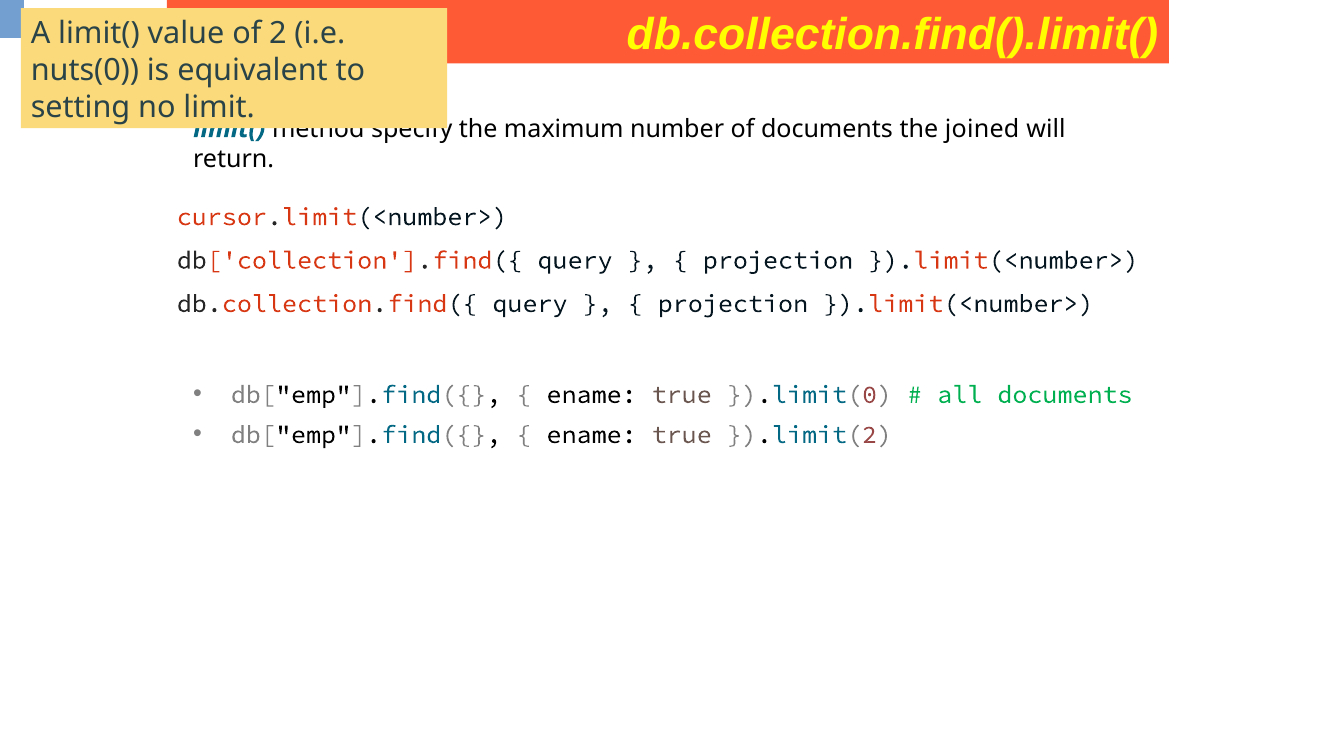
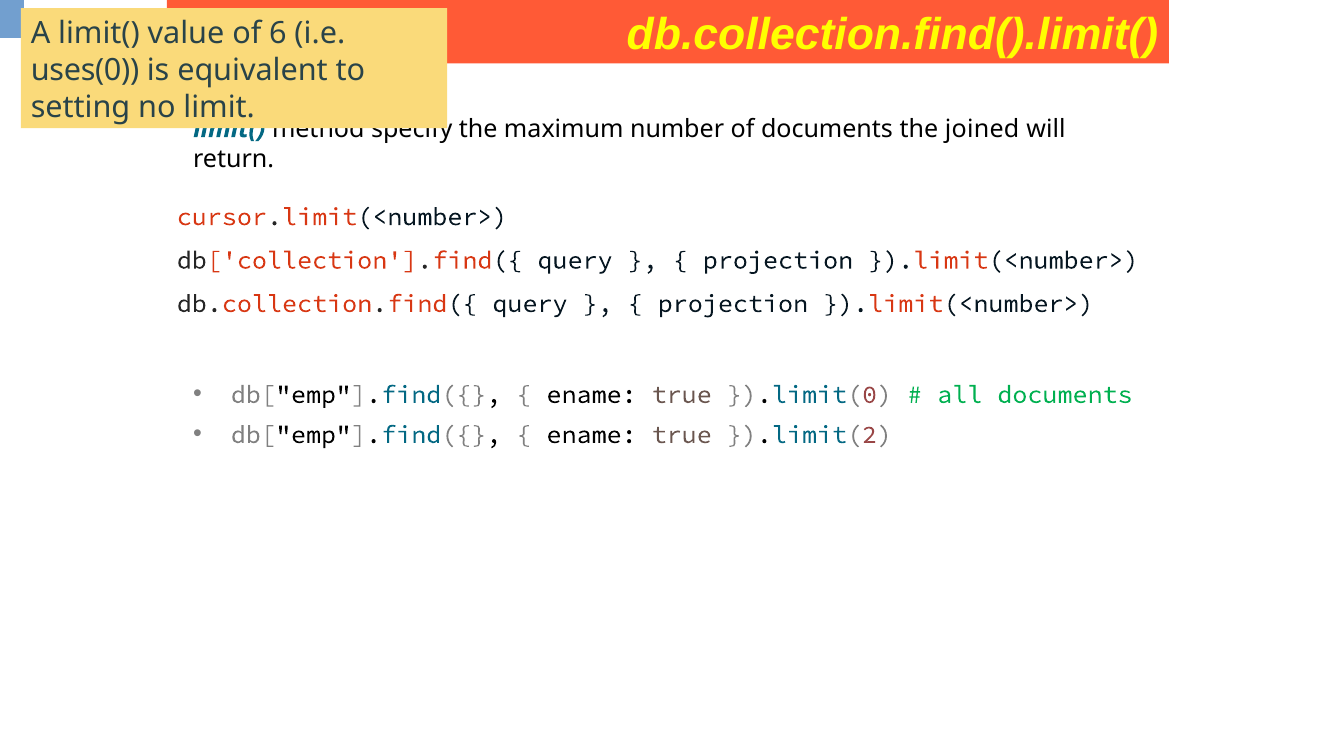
2: 2 -> 6
nuts(0: nuts(0 -> uses(0
